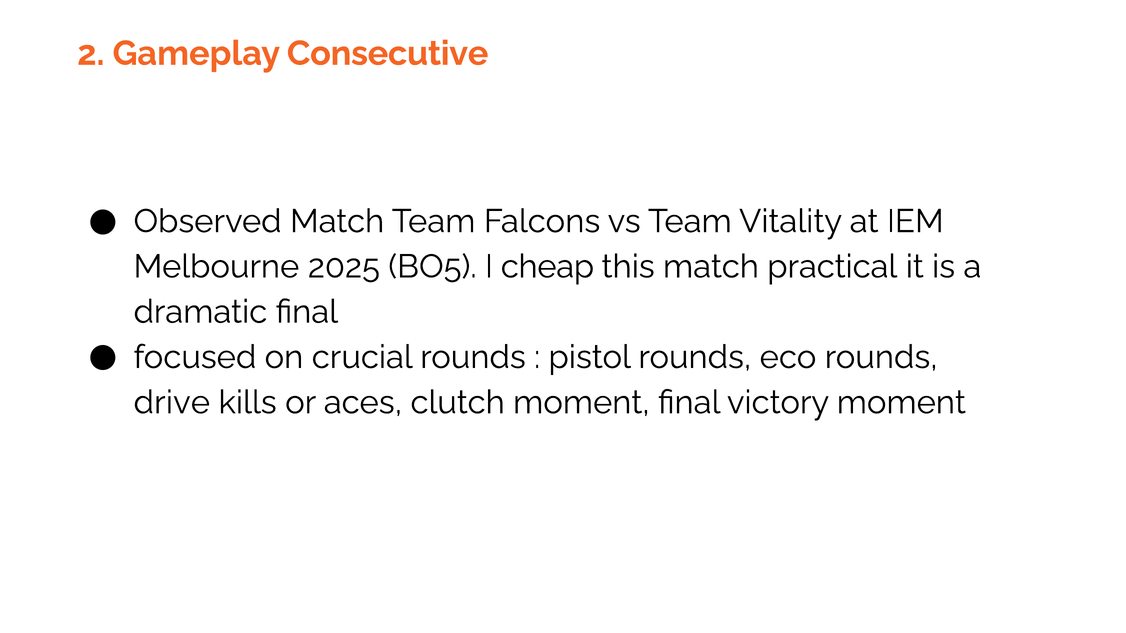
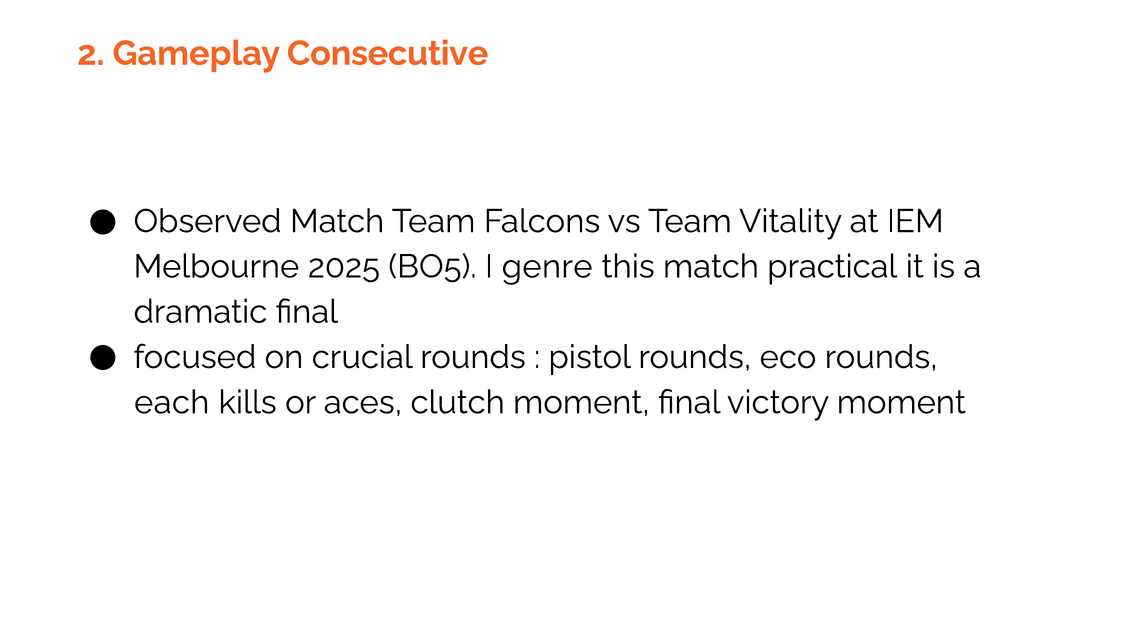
cheap: cheap -> genre
drive: drive -> each
